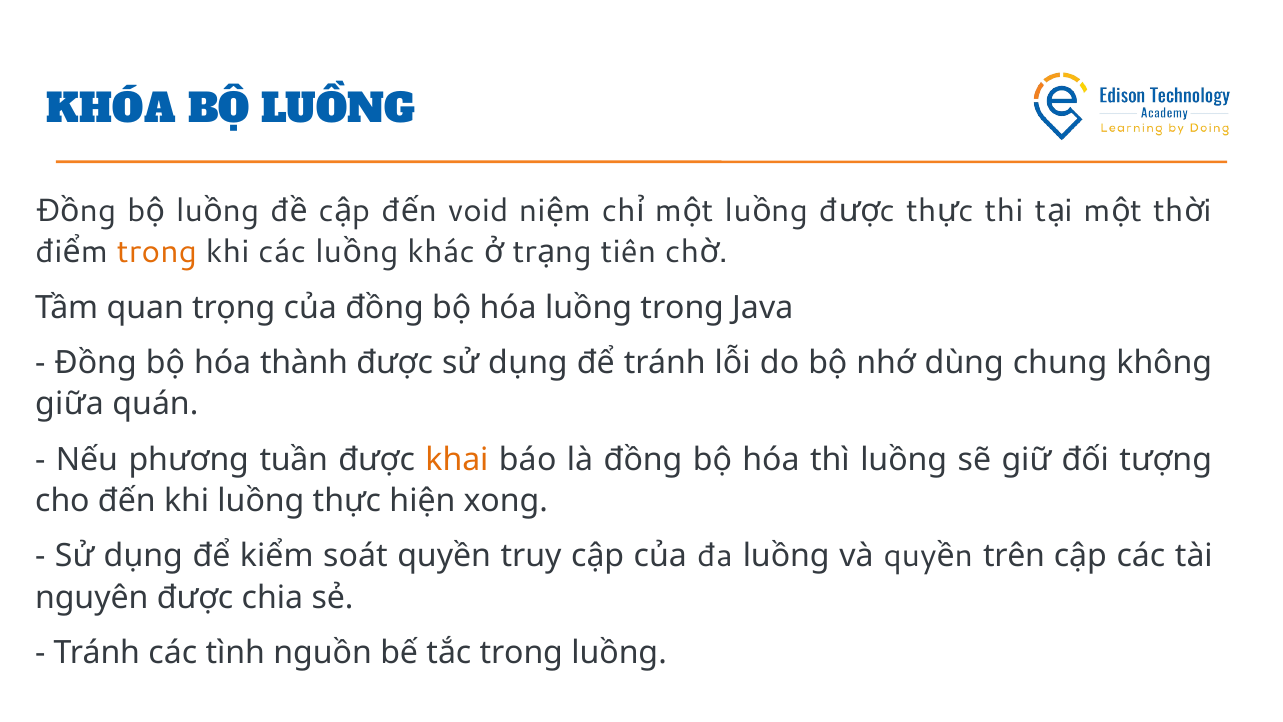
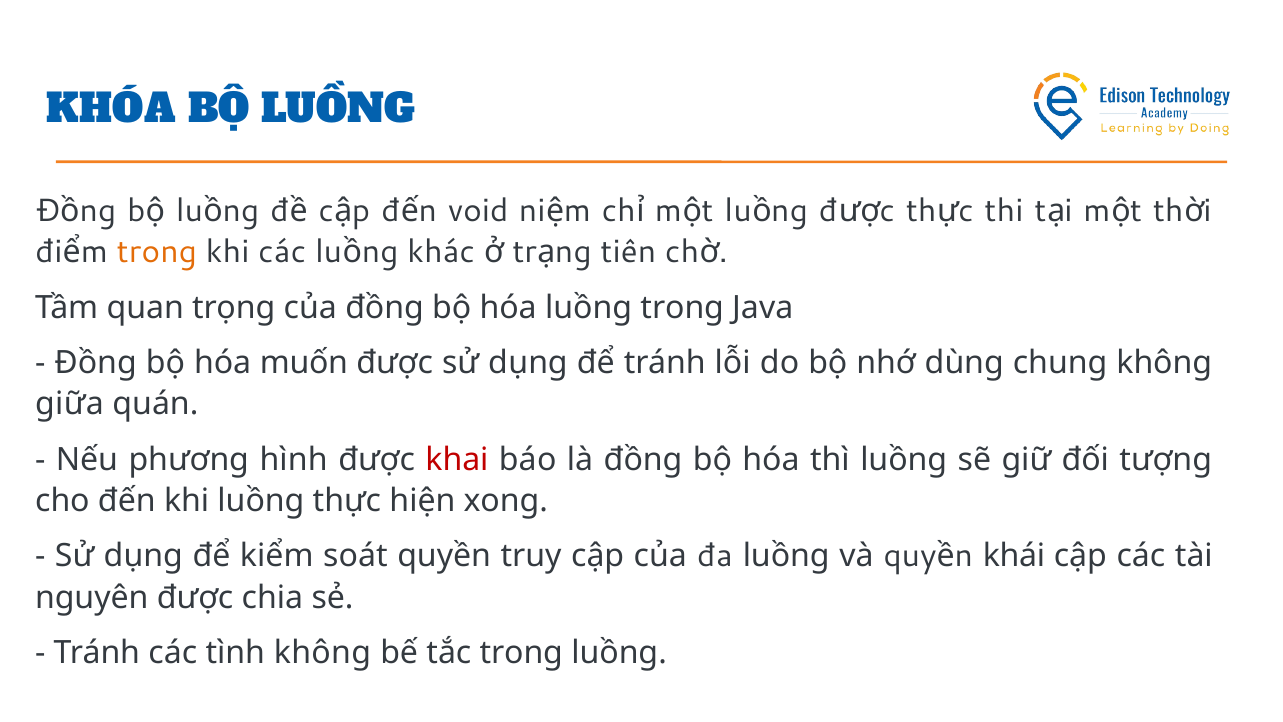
thành: thành -> muốn
tuần: tuần -> hình
khai colour: orange -> red
trên: trên -> khái
tình nguồn: nguồn -> không
